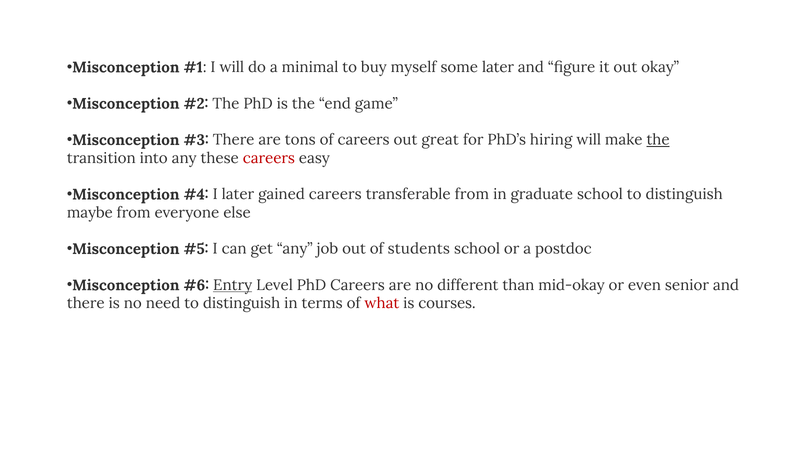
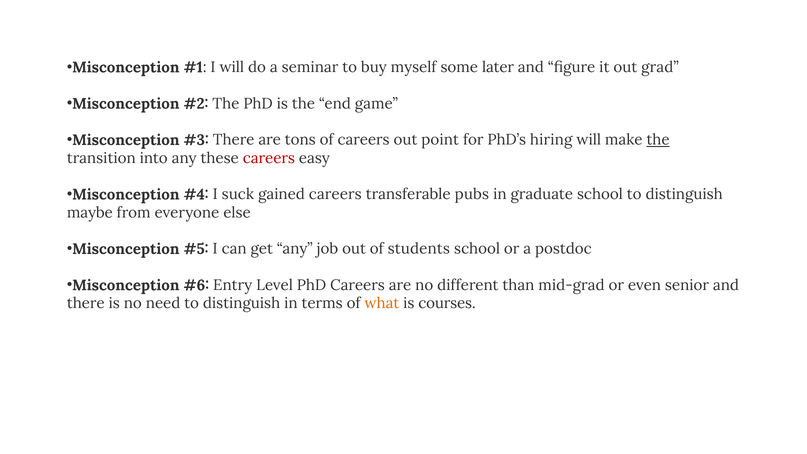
minimal: minimal -> seminar
okay: okay -> grad
great: great -> point
I later: later -> suck
transferable from: from -> pubs
Entry underline: present -> none
mid-okay: mid-okay -> mid-grad
what colour: red -> orange
